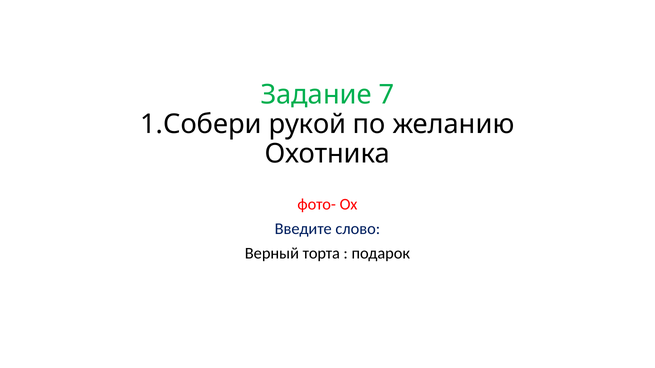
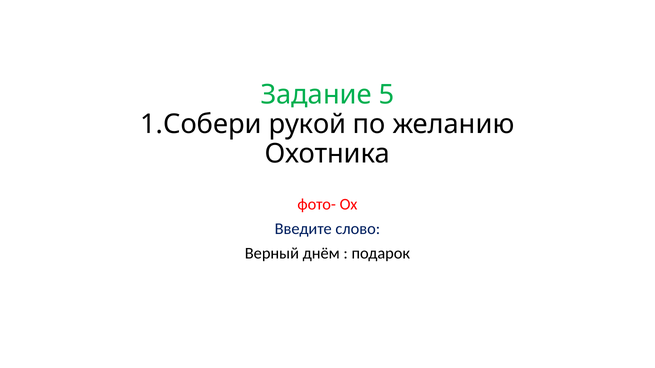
7: 7 -> 5
торта: торта -> днём
